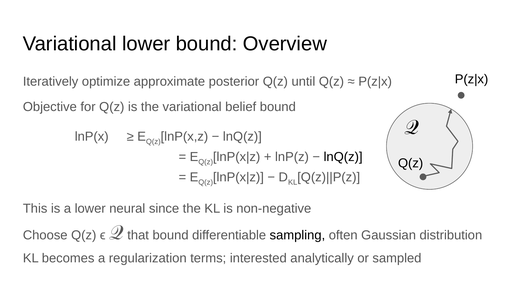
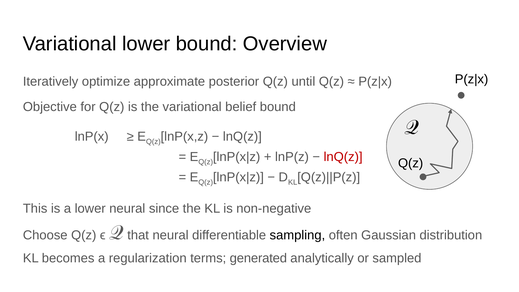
lnQ(z at (343, 157) colour: black -> red
that bound: bound -> neural
interested: interested -> generated
